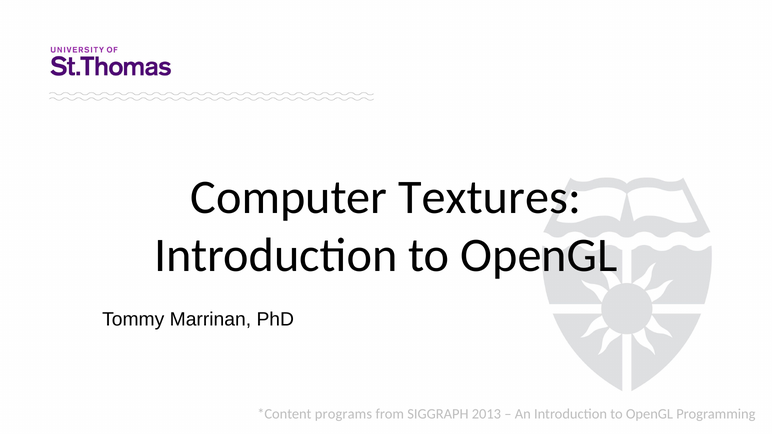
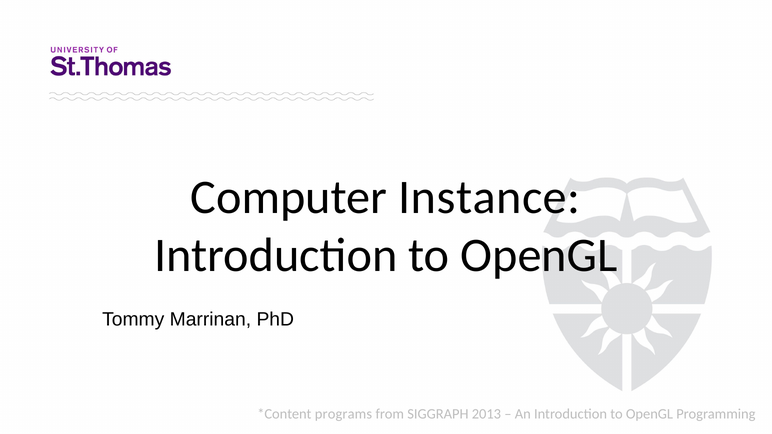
Textures: Textures -> Instance
